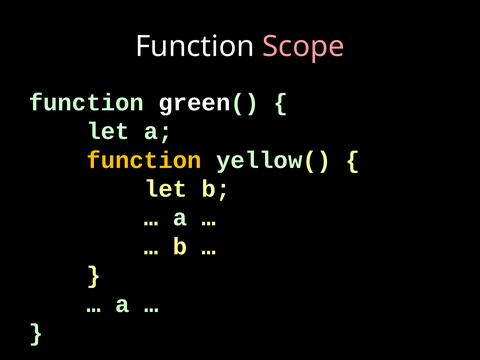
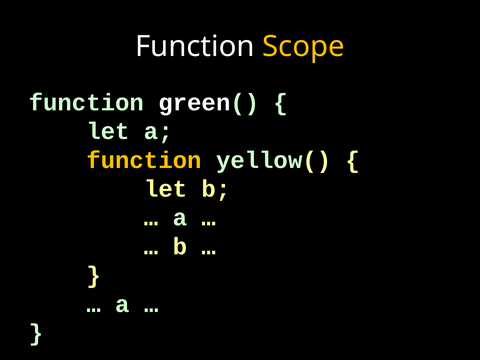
Scope colour: pink -> yellow
